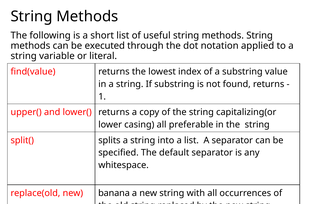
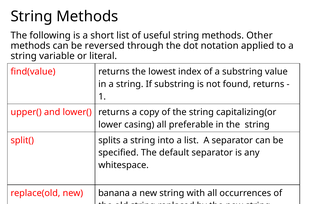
methods String: String -> Other
executed: executed -> reversed
